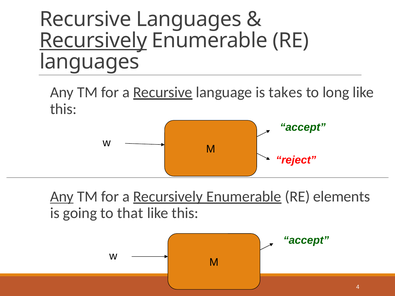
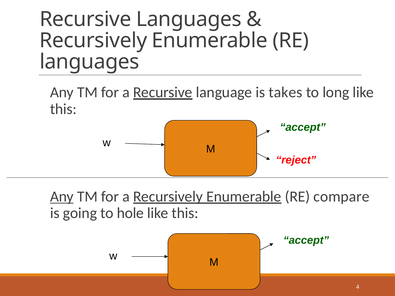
Recursively at (93, 41) underline: present -> none
elements: elements -> compare
that: that -> hole
